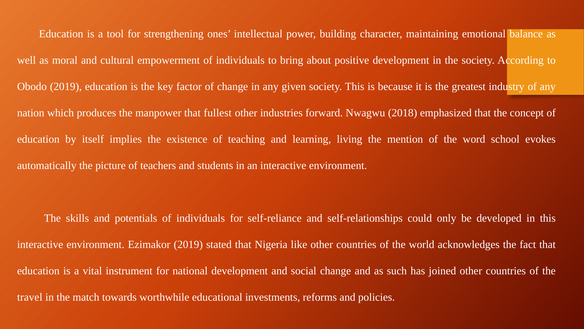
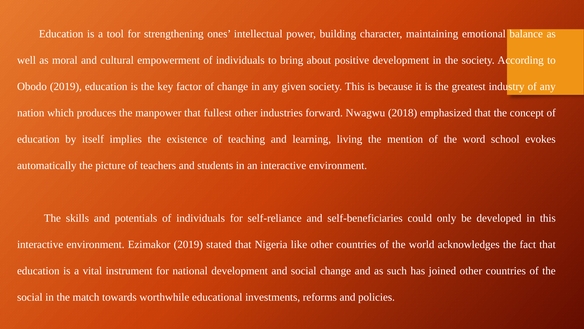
self-relationships: self-relationships -> self-beneficiaries
travel at (30, 297): travel -> social
